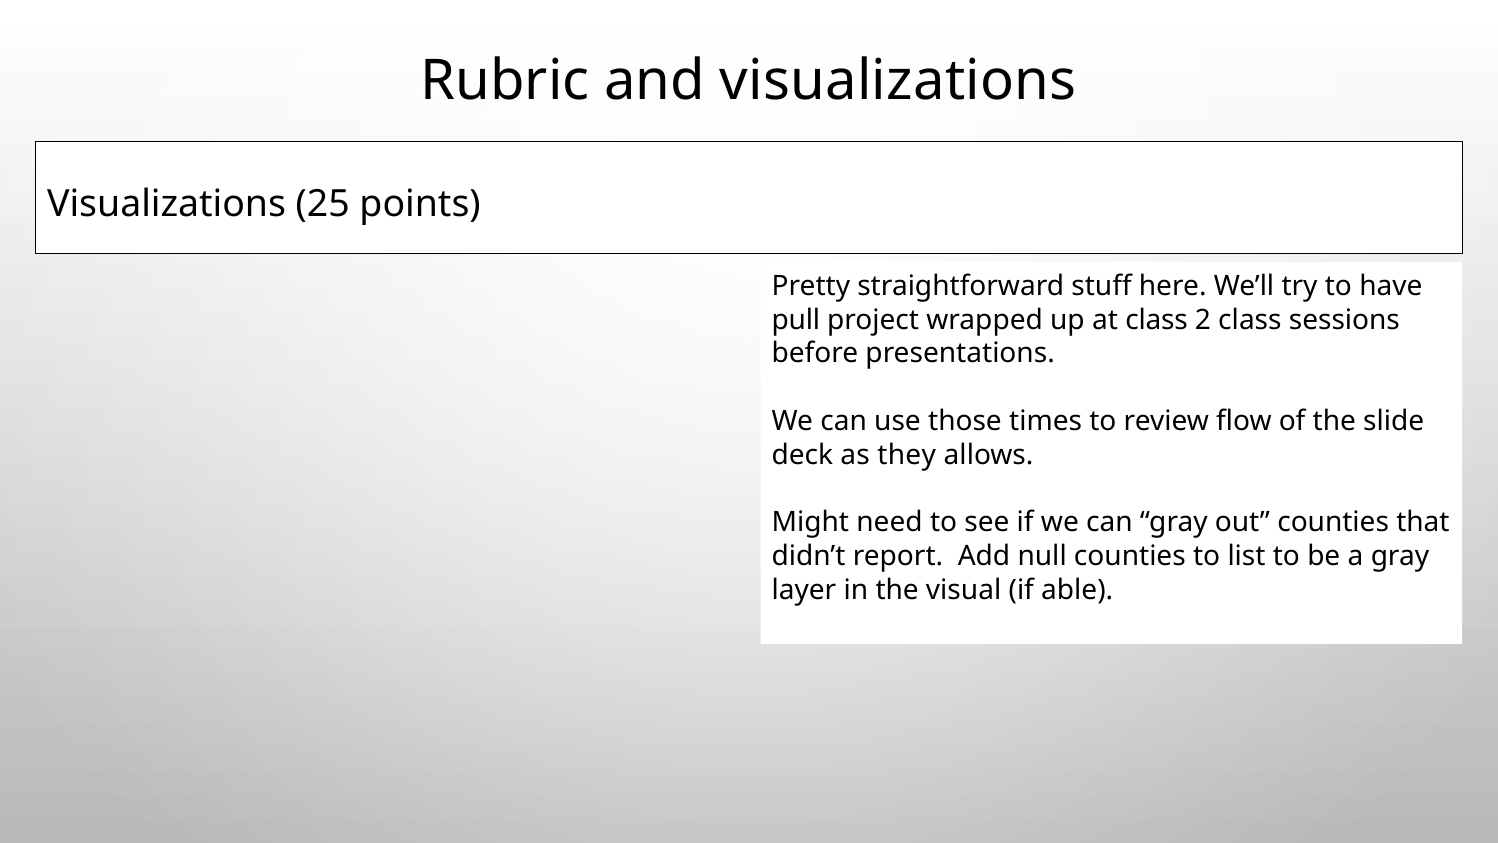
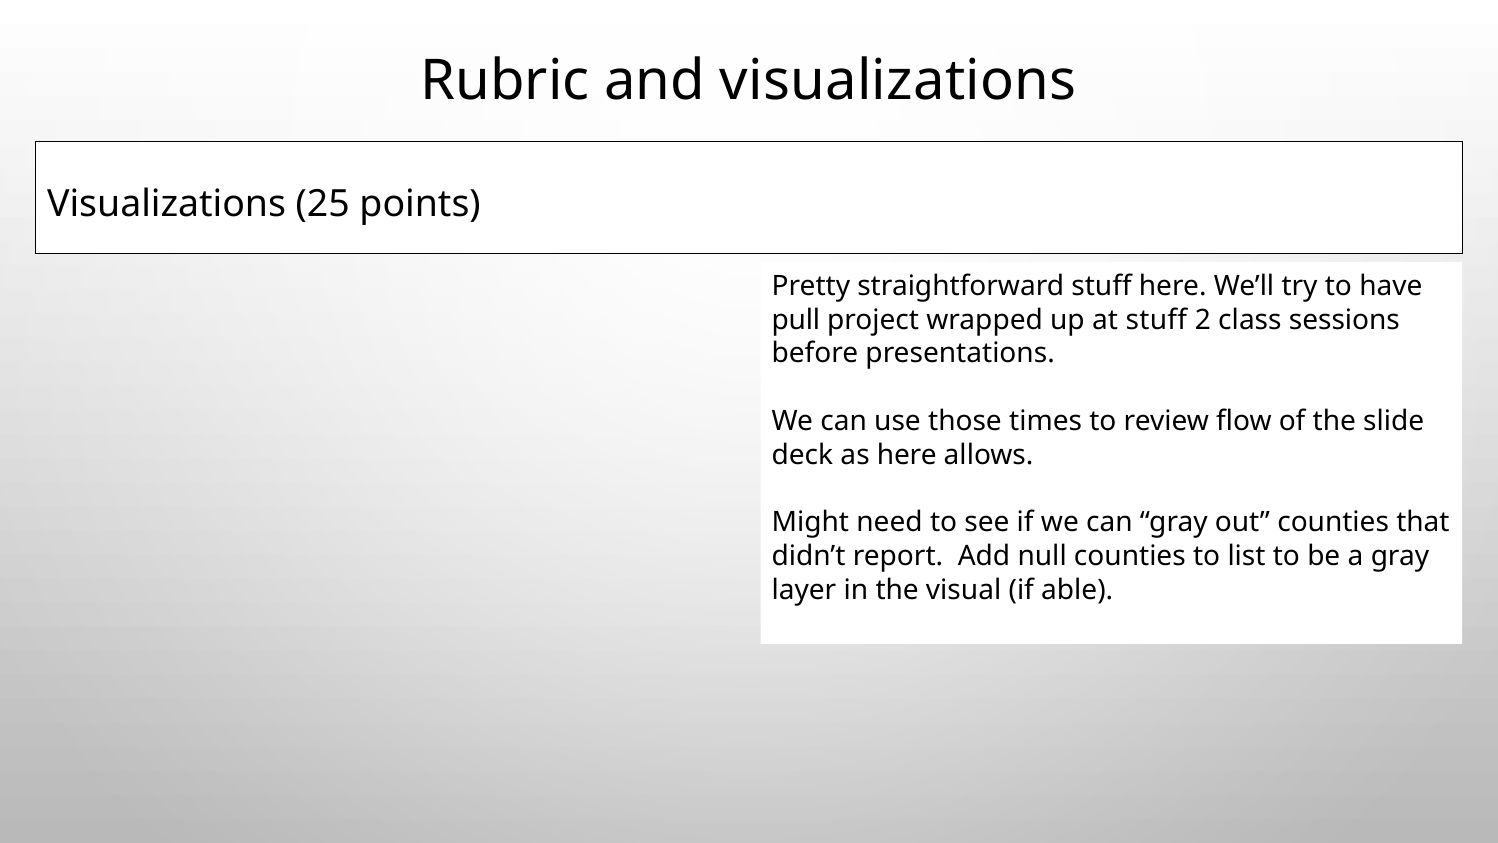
at class: class -> stuff
as they: they -> here
